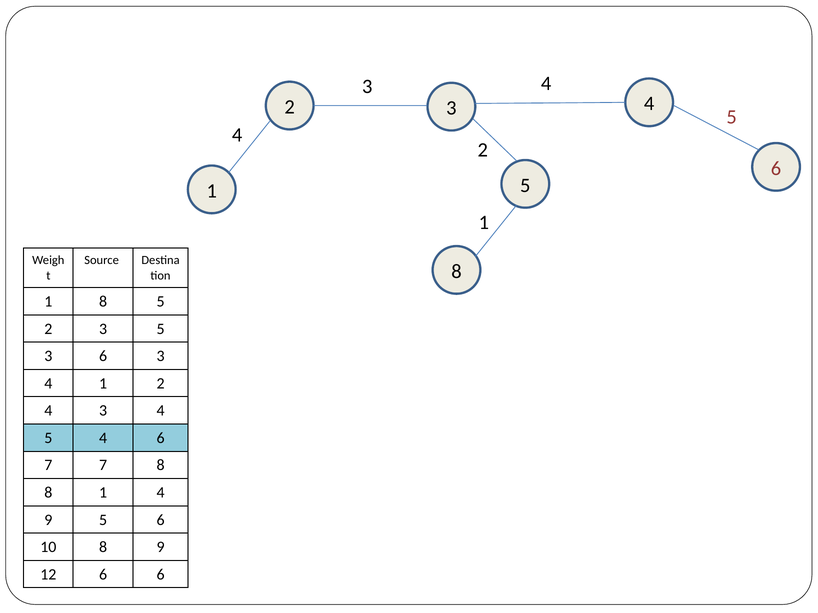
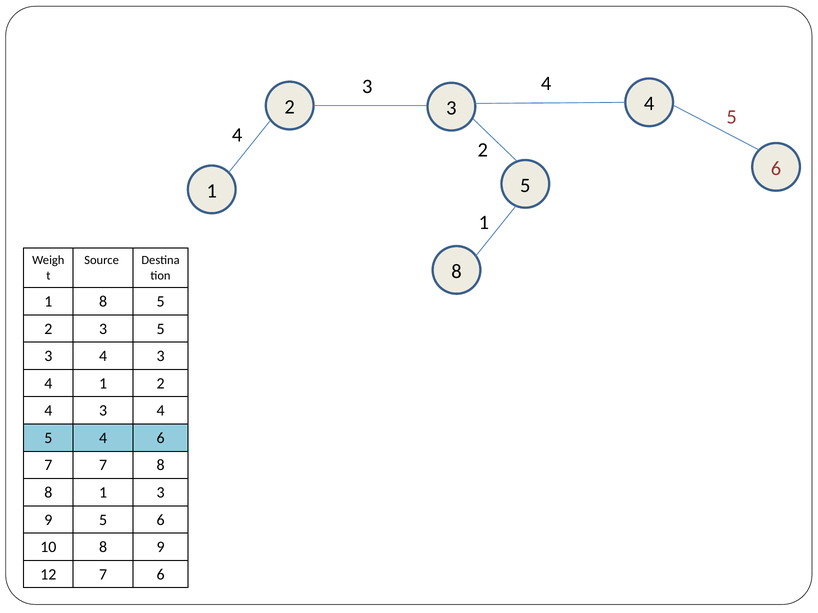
6 at (103, 356): 6 -> 4
8 1 4: 4 -> 3
12 6: 6 -> 7
